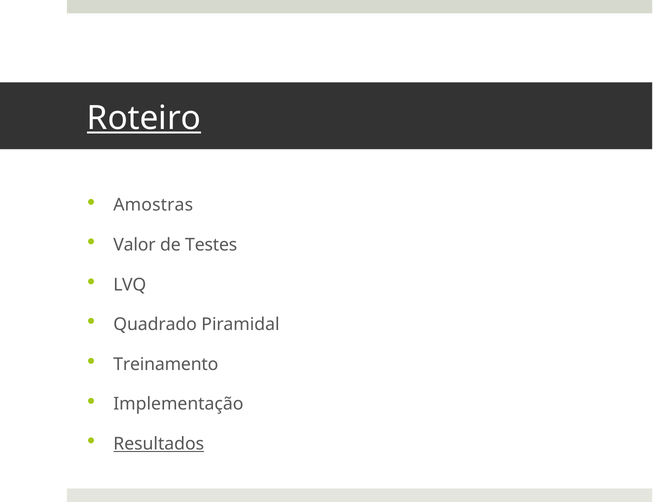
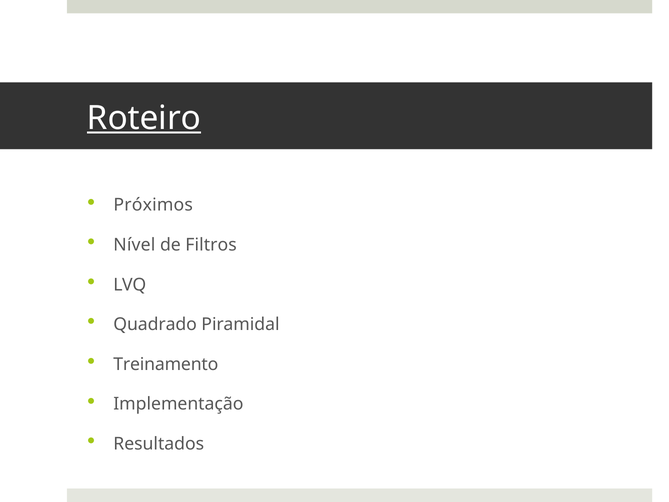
Amostras: Amostras -> Próximos
Valor: Valor -> Nível
Testes: Testes -> Filtros
Resultados underline: present -> none
